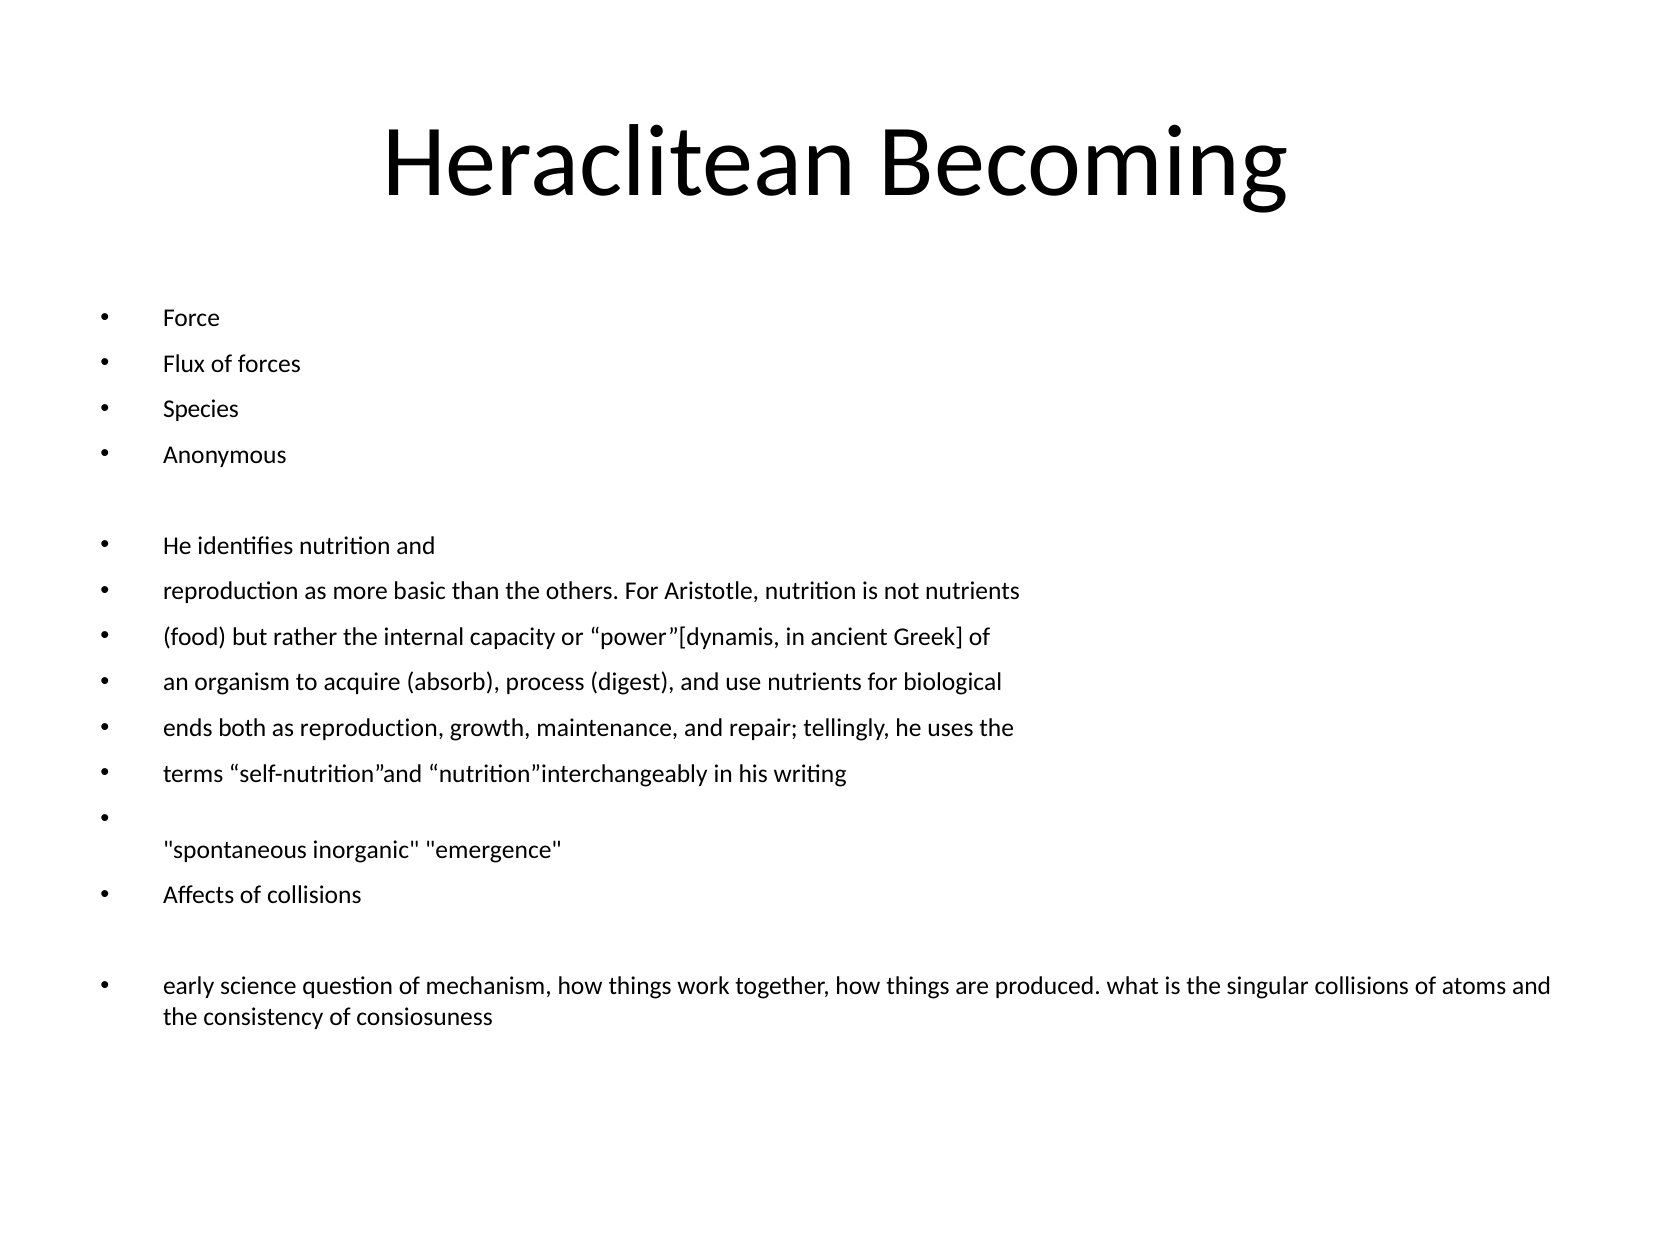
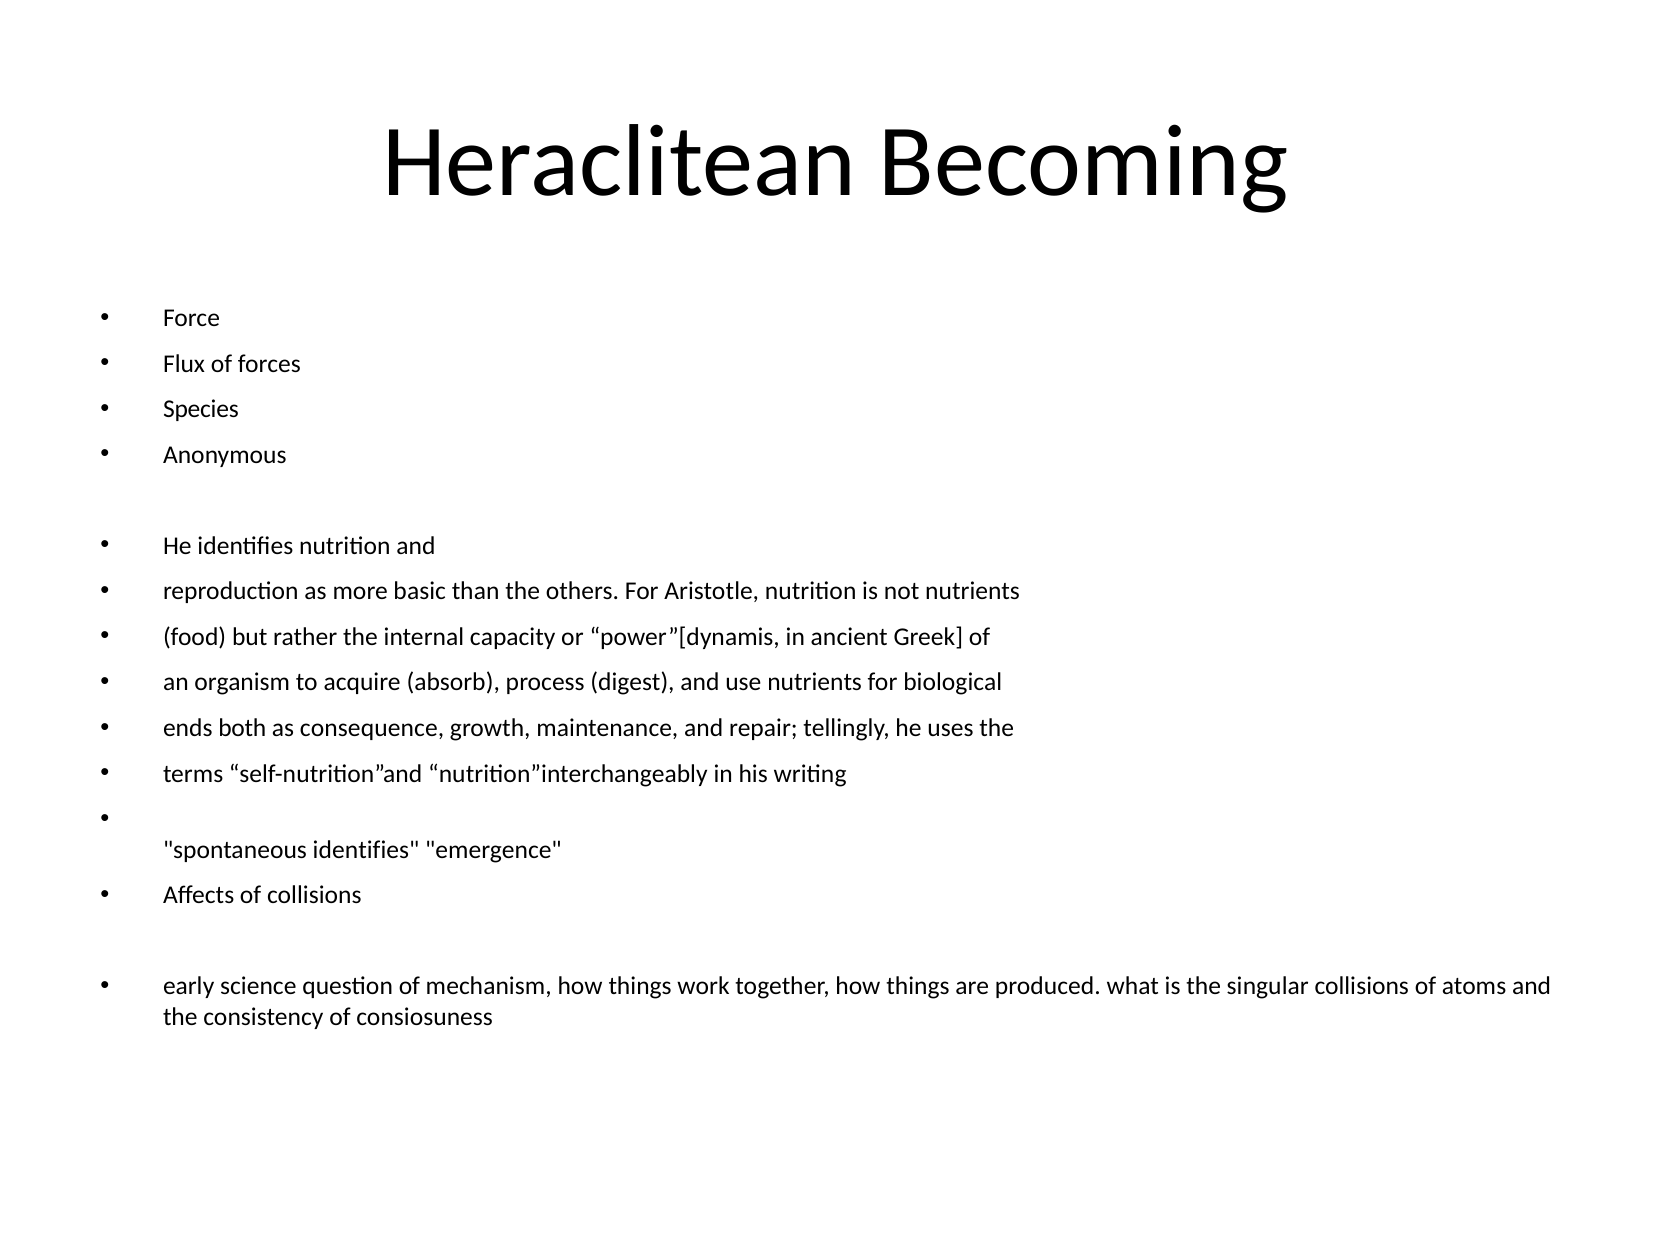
as reproduction: reproduction -> consequence
spontaneous inorganic: inorganic -> identifies
